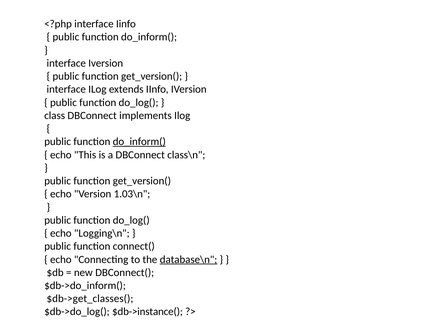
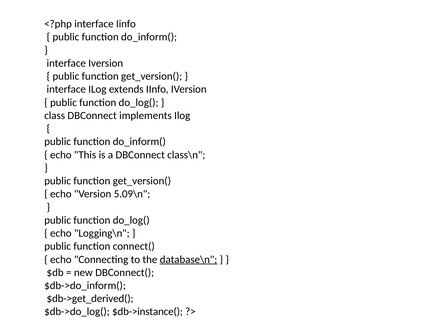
do_inform( at (139, 142) underline: present -> none
1.03\n: 1.03\n -> 5.09\n
$db->get_classes(: $db->get_classes( -> $db->get_derived(
